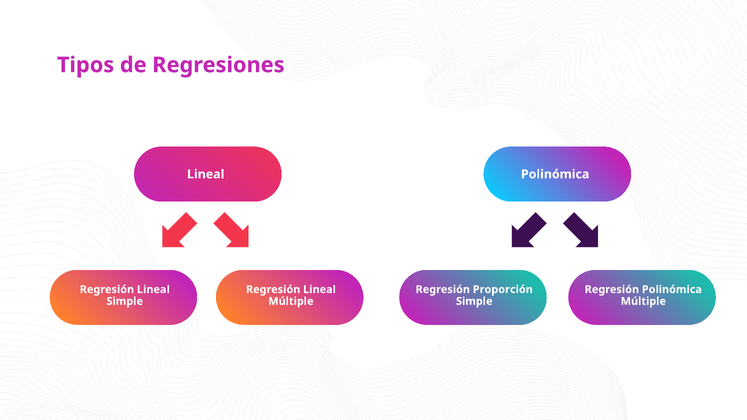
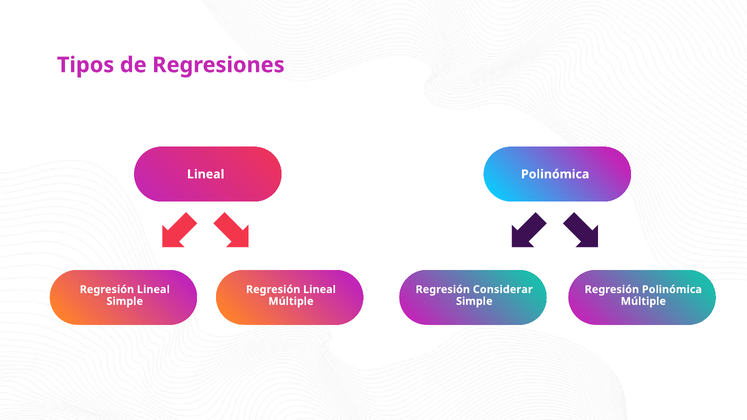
Proporción: Proporción -> Considerar
